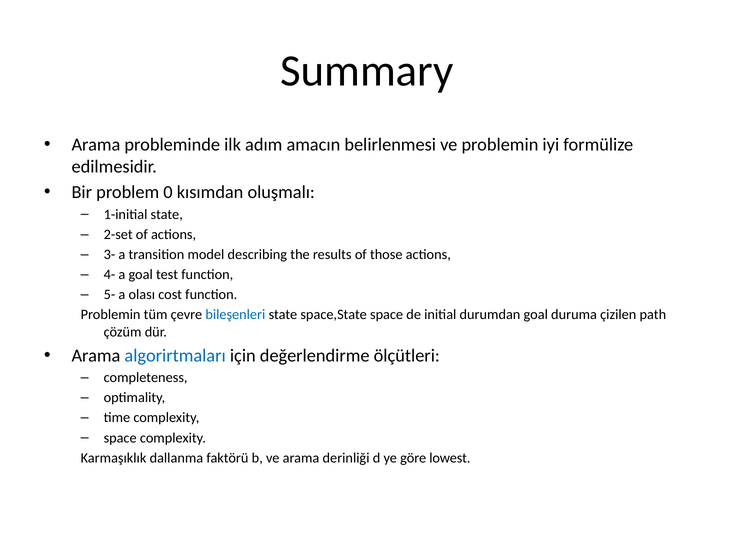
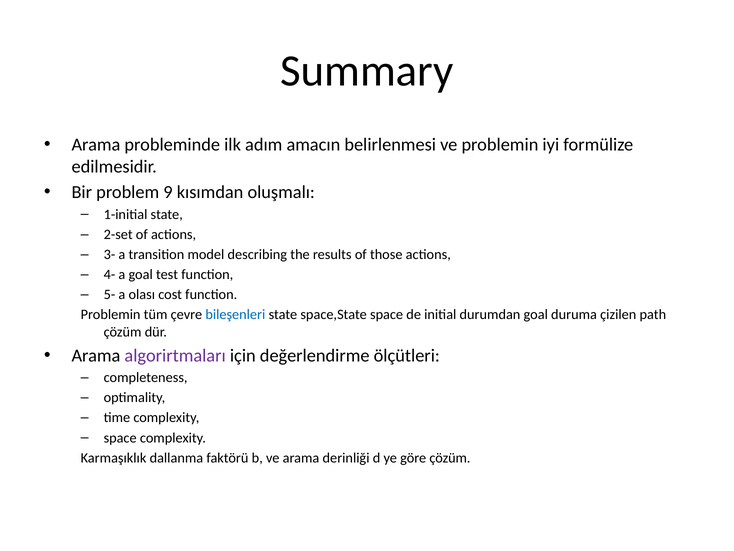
0: 0 -> 9
algorirtmaları colour: blue -> purple
göre lowest: lowest -> çözüm
